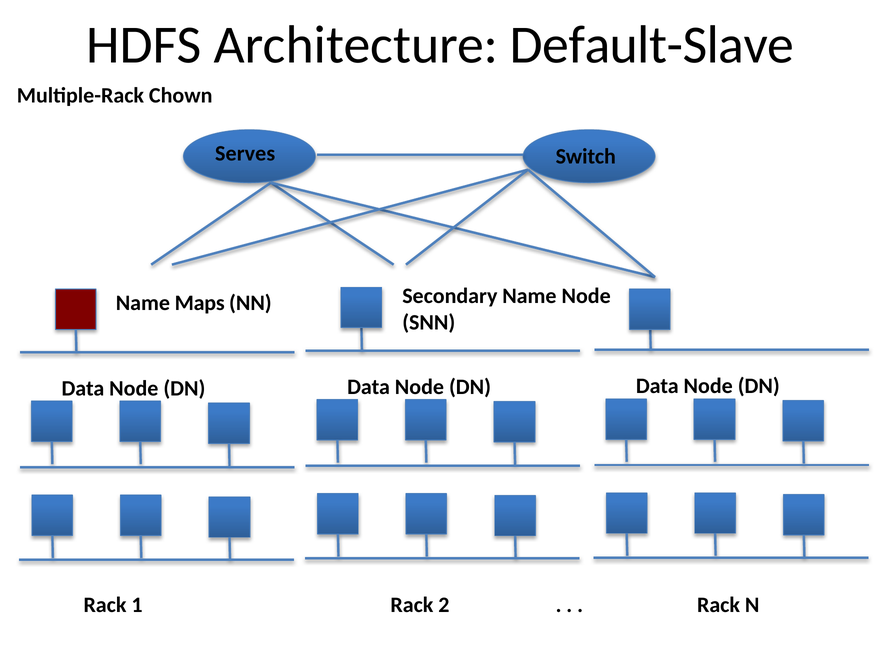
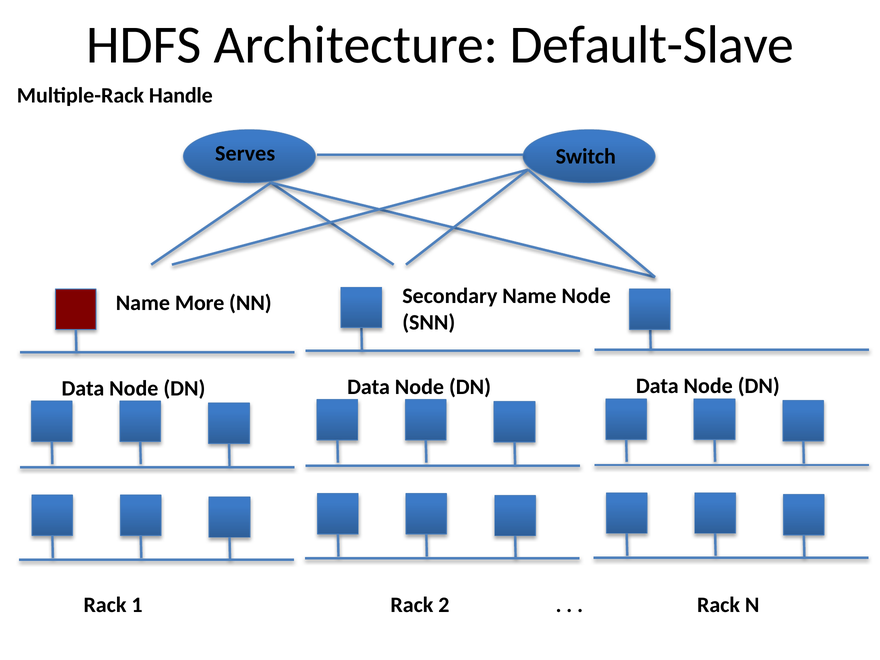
Chown: Chown -> Handle
Maps: Maps -> More
